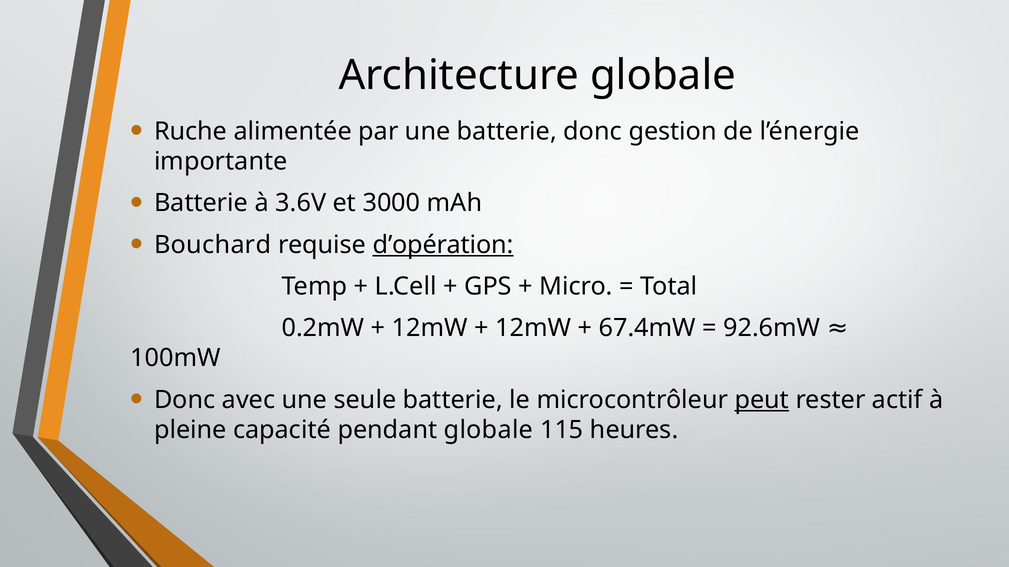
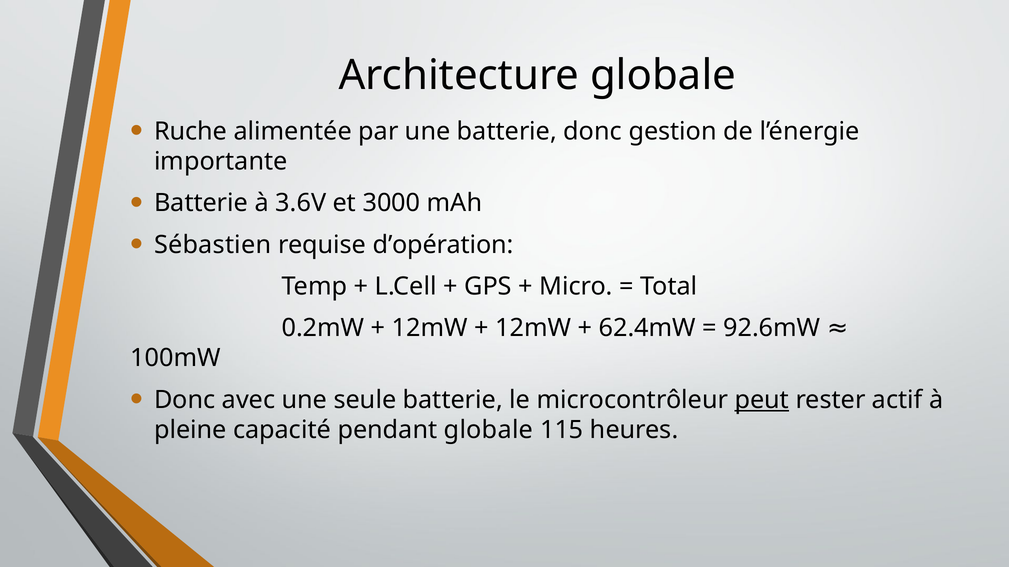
Bouchard: Bouchard -> Sébastien
d’opération underline: present -> none
67.4mW: 67.4mW -> 62.4mW
